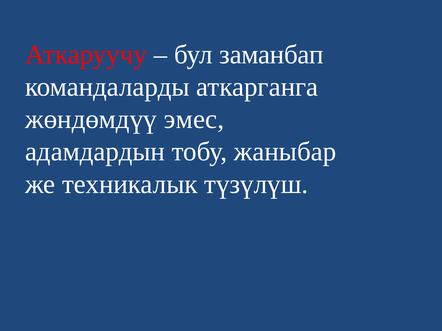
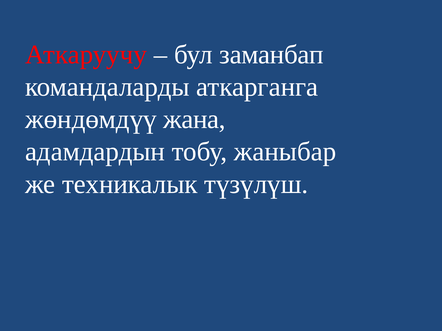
эмес: эмес -> жана
